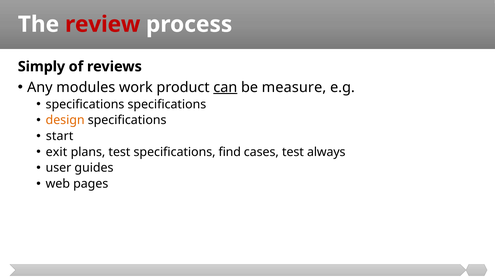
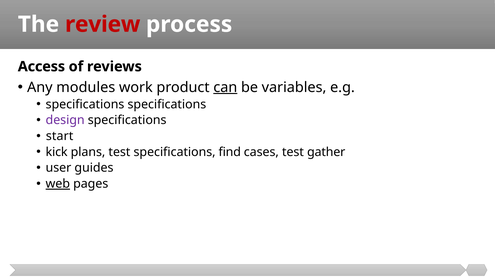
Simply: Simply -> Access
measure: measure -> variables
design colour: orange -> purple
exit: exit -> kick
always: always -> gather
web underline: none -> present
